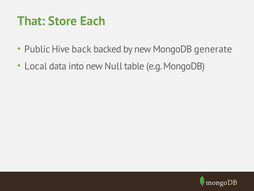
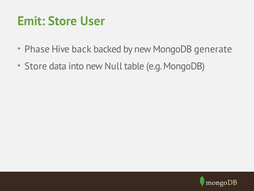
That: That -> Emit
Each: Each -> User
Public: Public -> Phase
Local at (36, 66): Local -> Store
